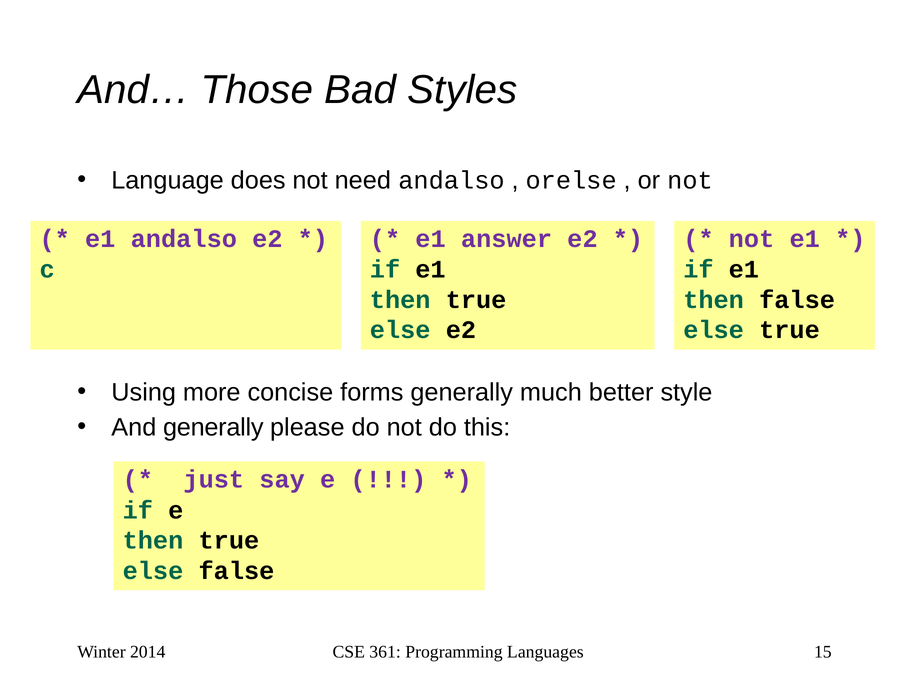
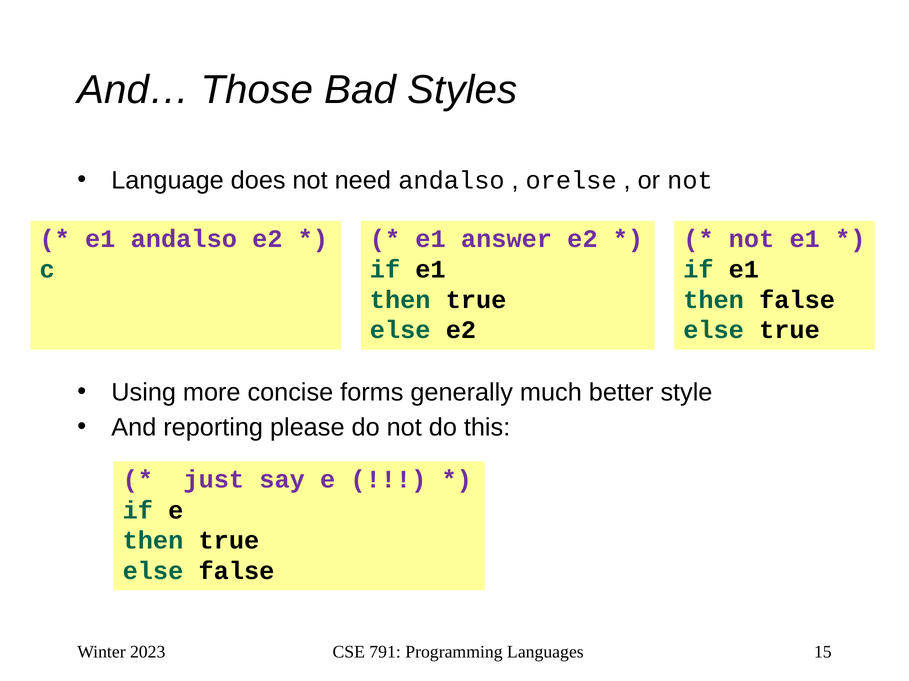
And generally: generally -> reporting
2014: 2014 -> 2023
361: 361 -> 791
